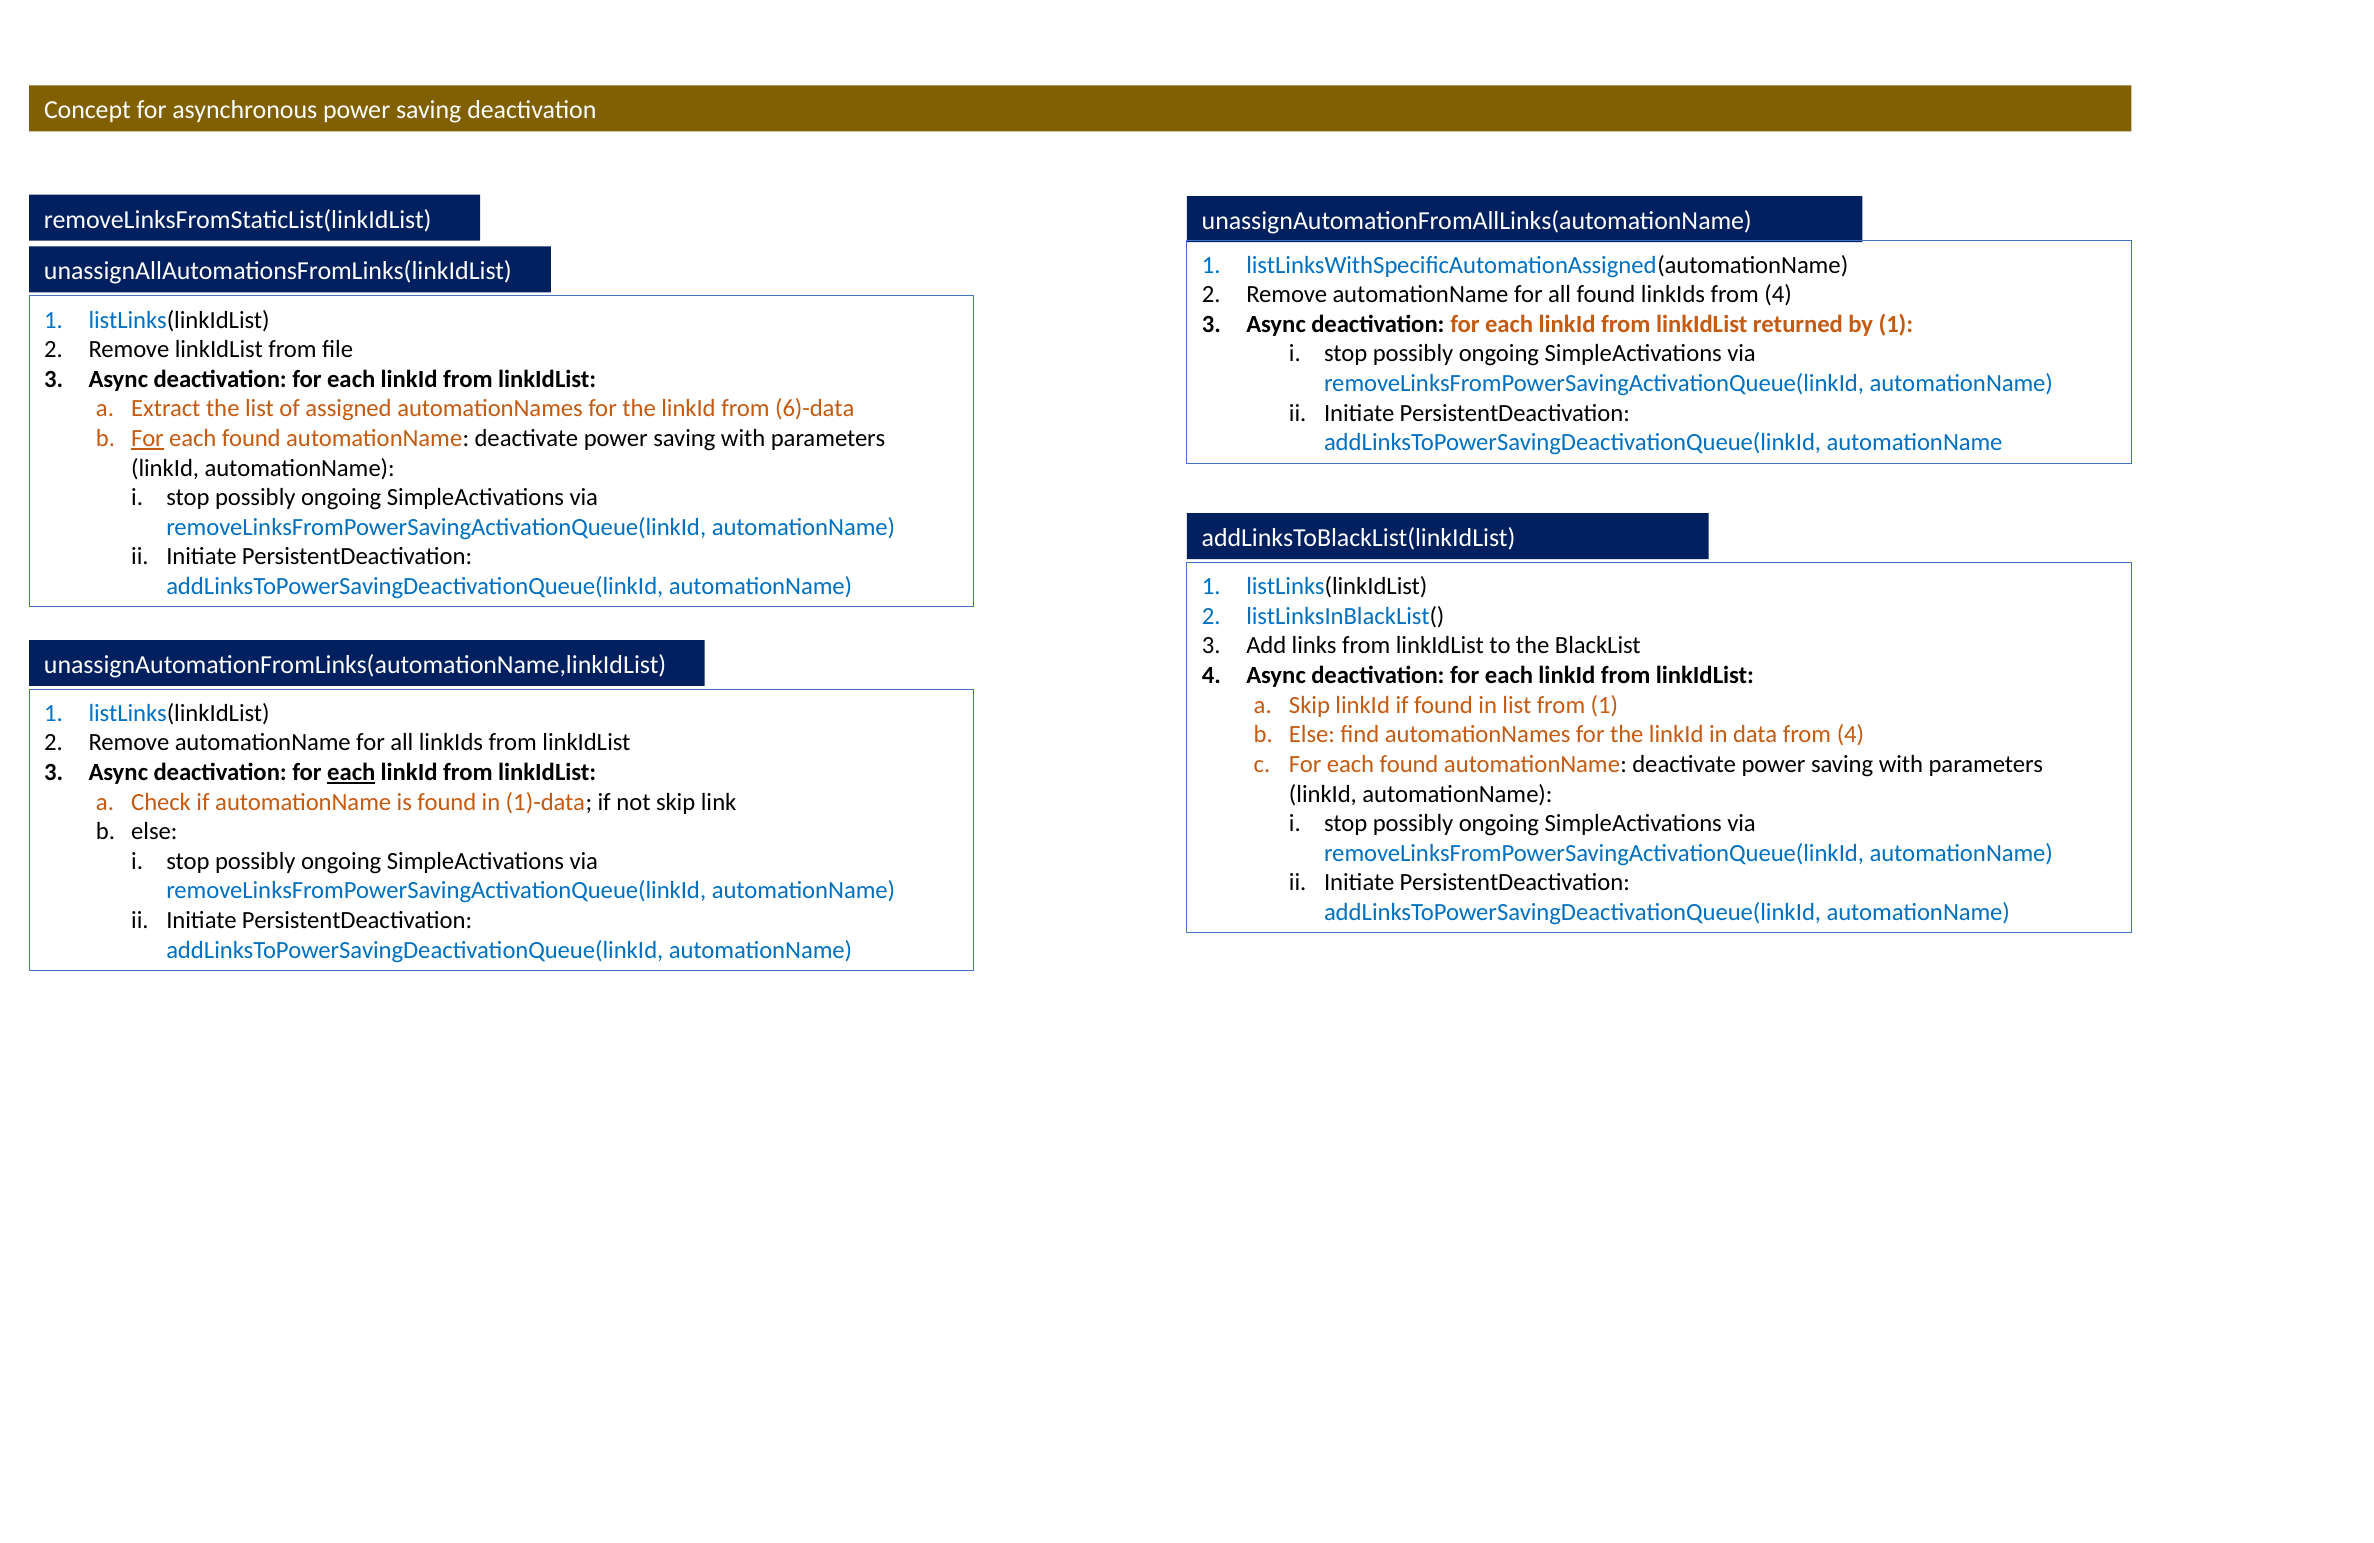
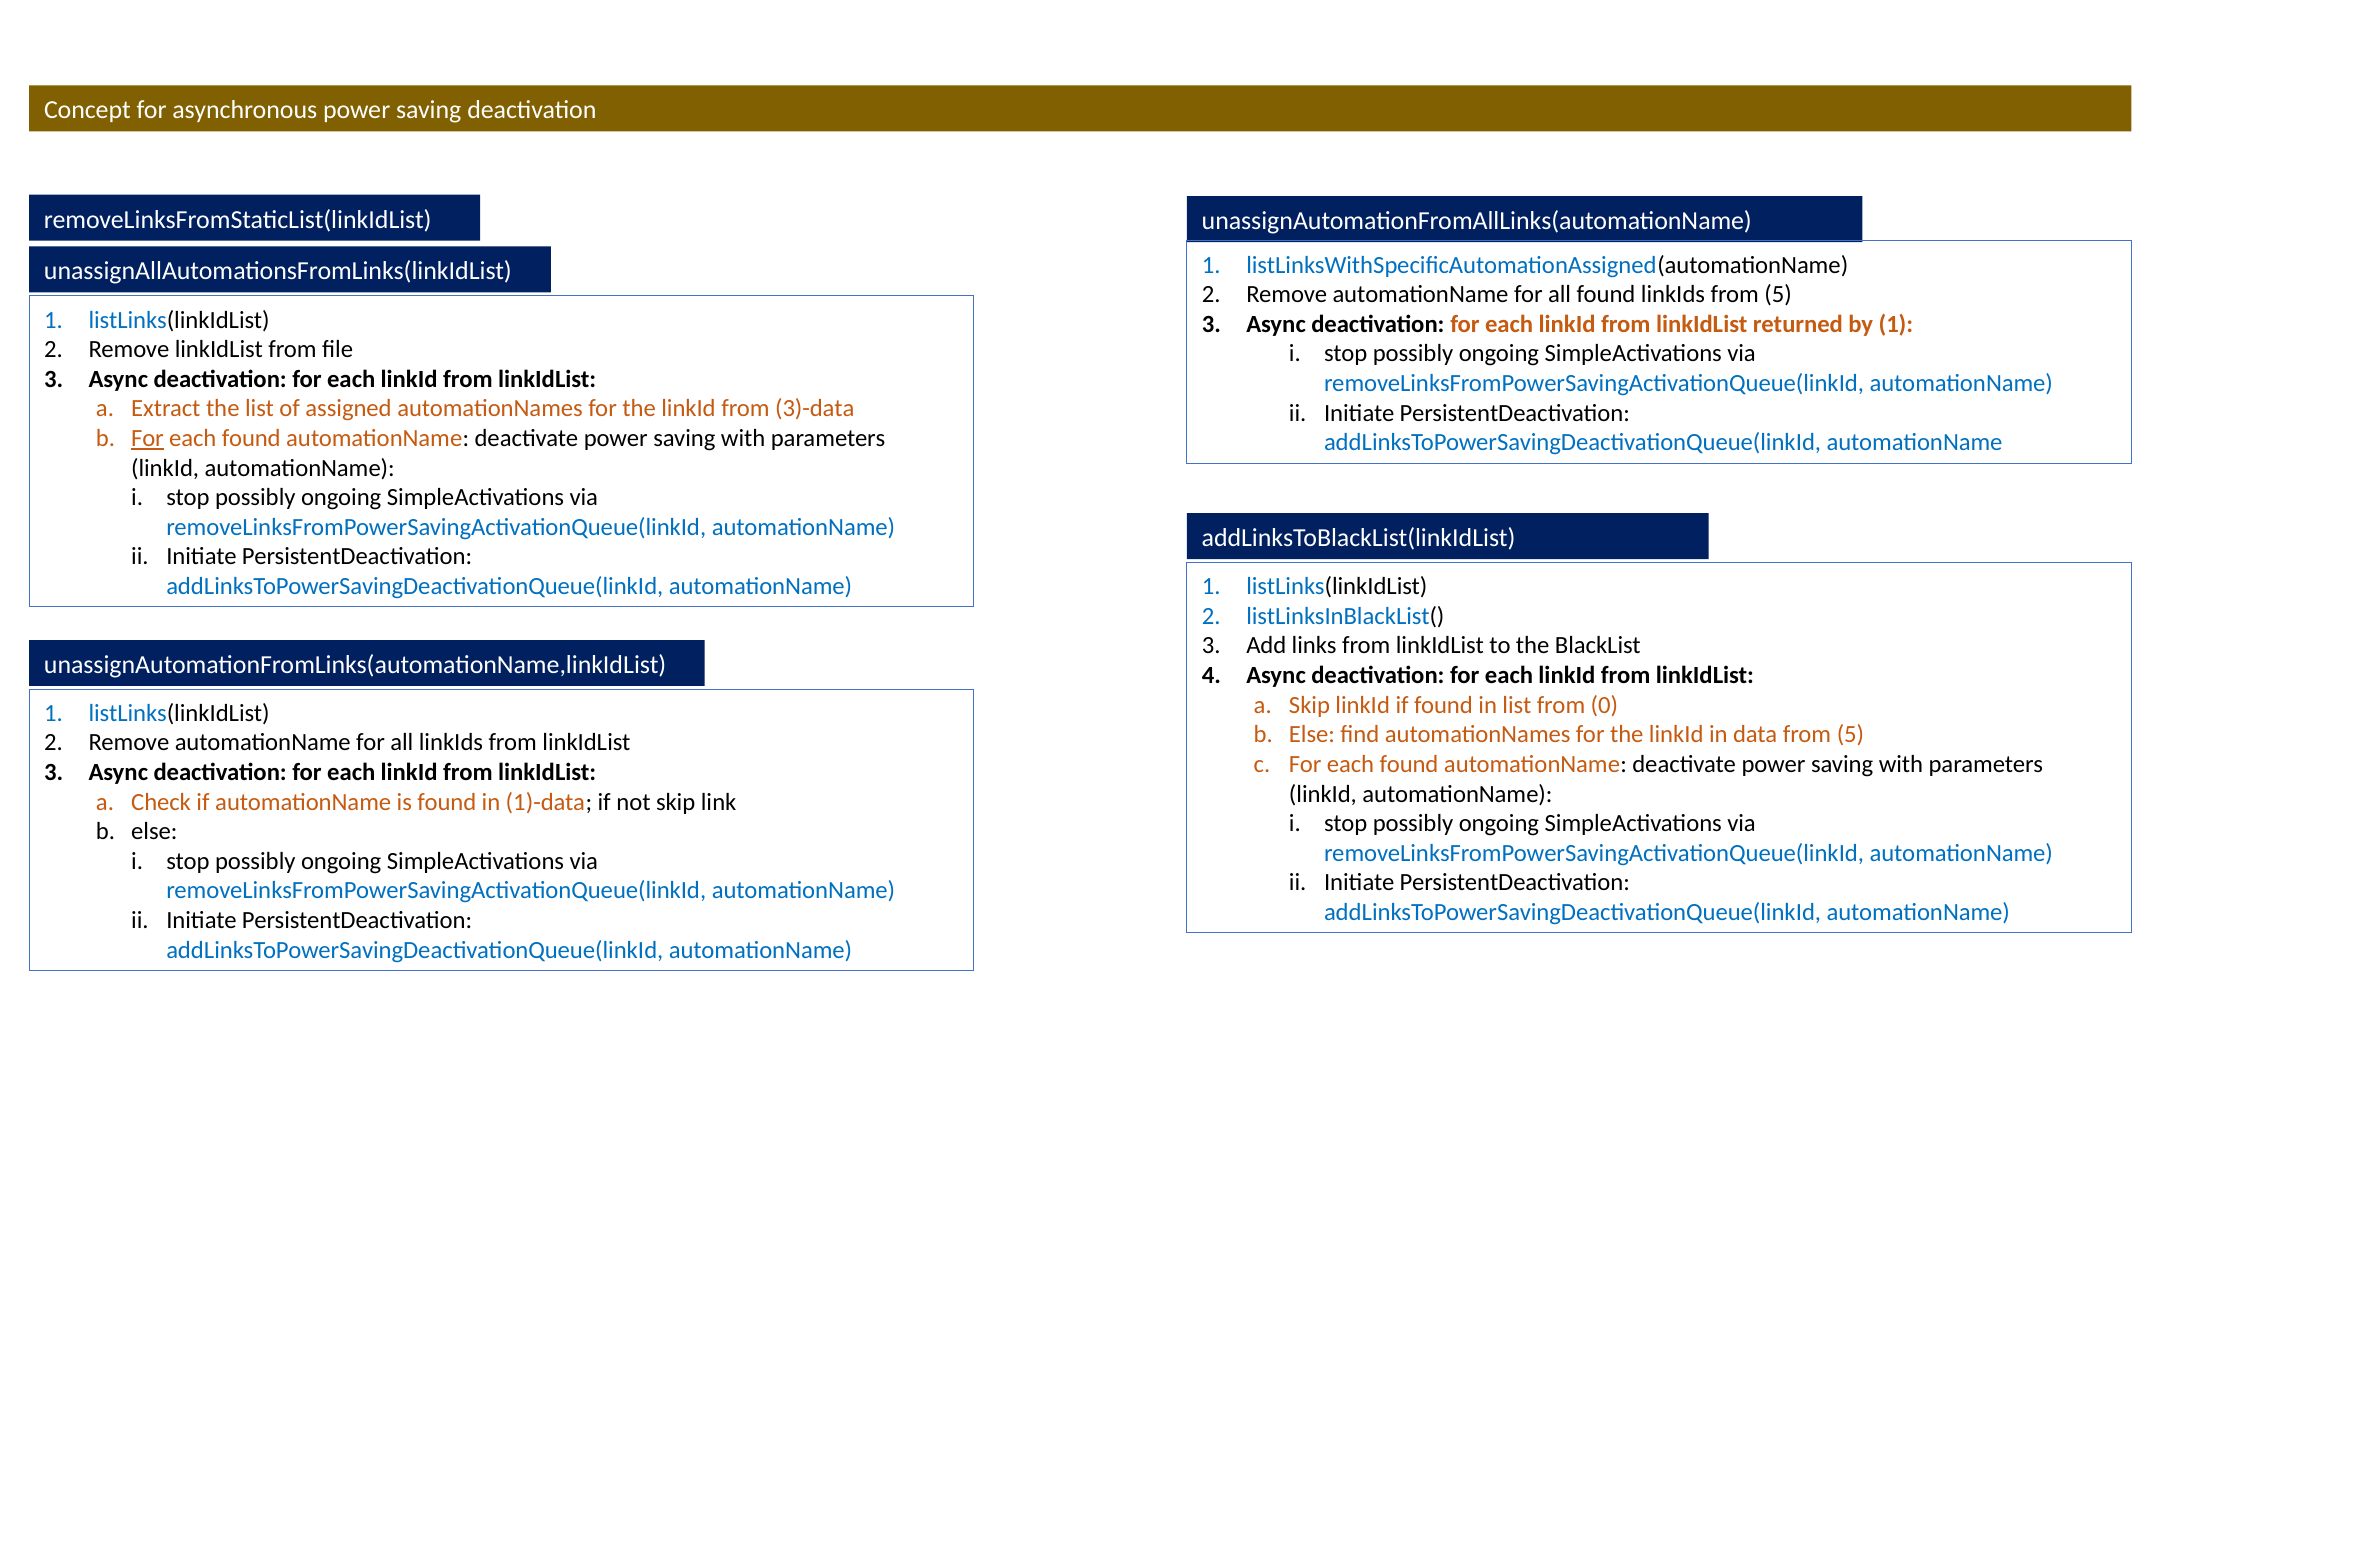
linkIds from 4: 4 -> 5
6)-data: 6)-data -> 3)-data
from 1: 1 -> 0
data from 4: 4 -> 5
each at (351, 772) underline: present -> none
